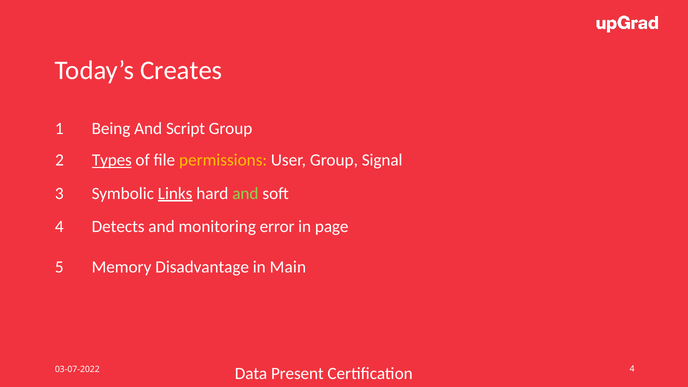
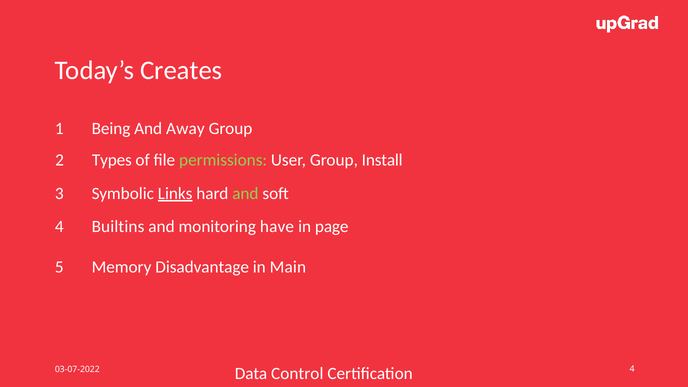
Script: Script -> Away
Types underline: present -> none
permissions colour: yellow -> light green
Signal: Signal -> Install
Detects: Detects -> Builtins
error: error -> have
Present: Present -> Control
